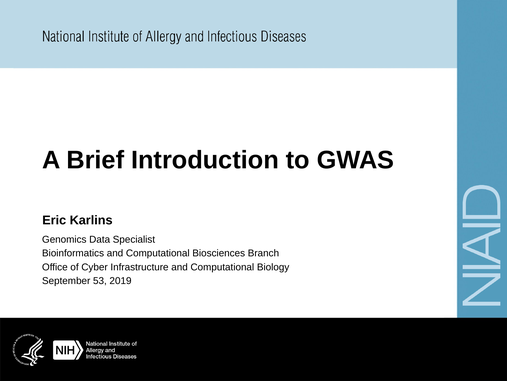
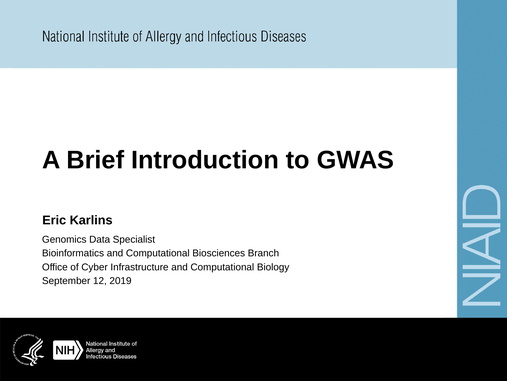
53: 53 -> 12
